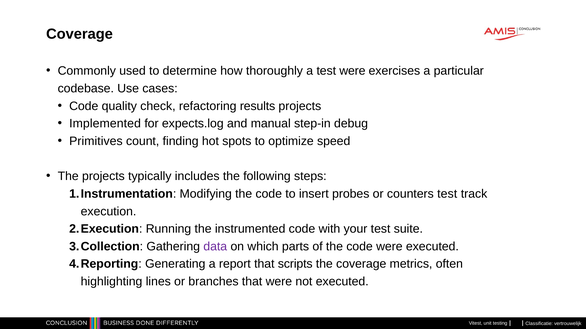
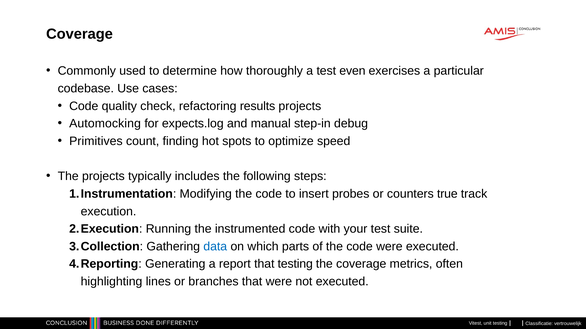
test were: were -> even
Implemented: Implemented -> Automocking
counters test: test -> true
data colour: purple -> blue
that scripts: scripts -> testing
